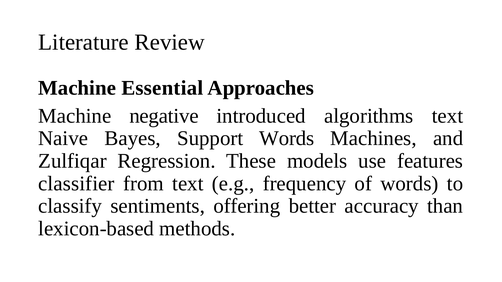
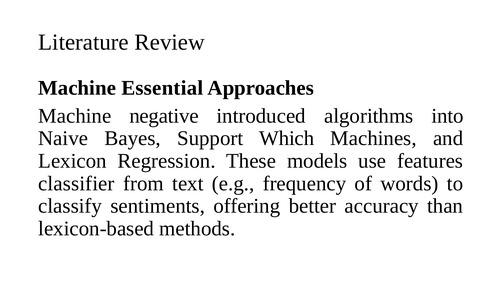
algorithms text: text -> into
Support Words: Words -> Which
Zulfiqar: Zulfiqar -> Lexicon
